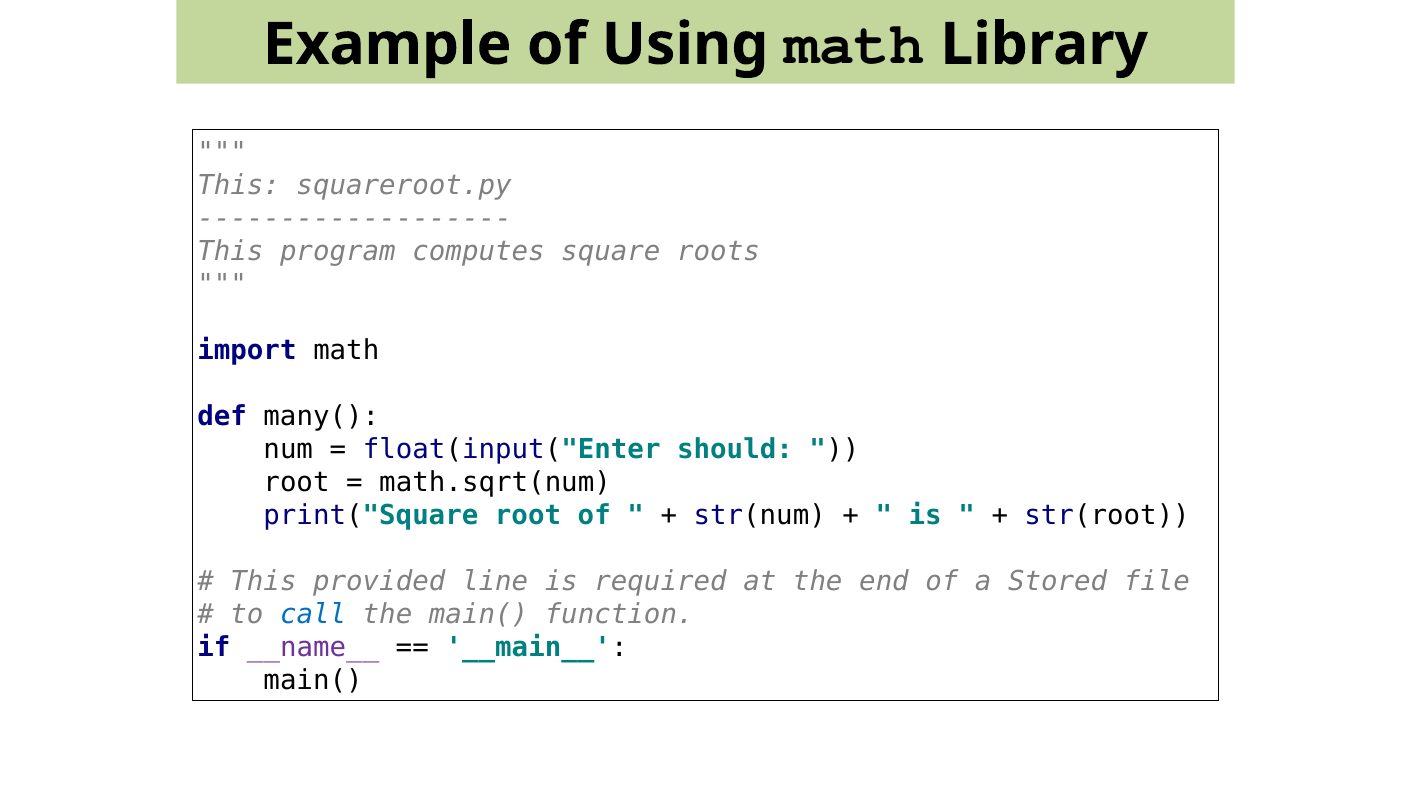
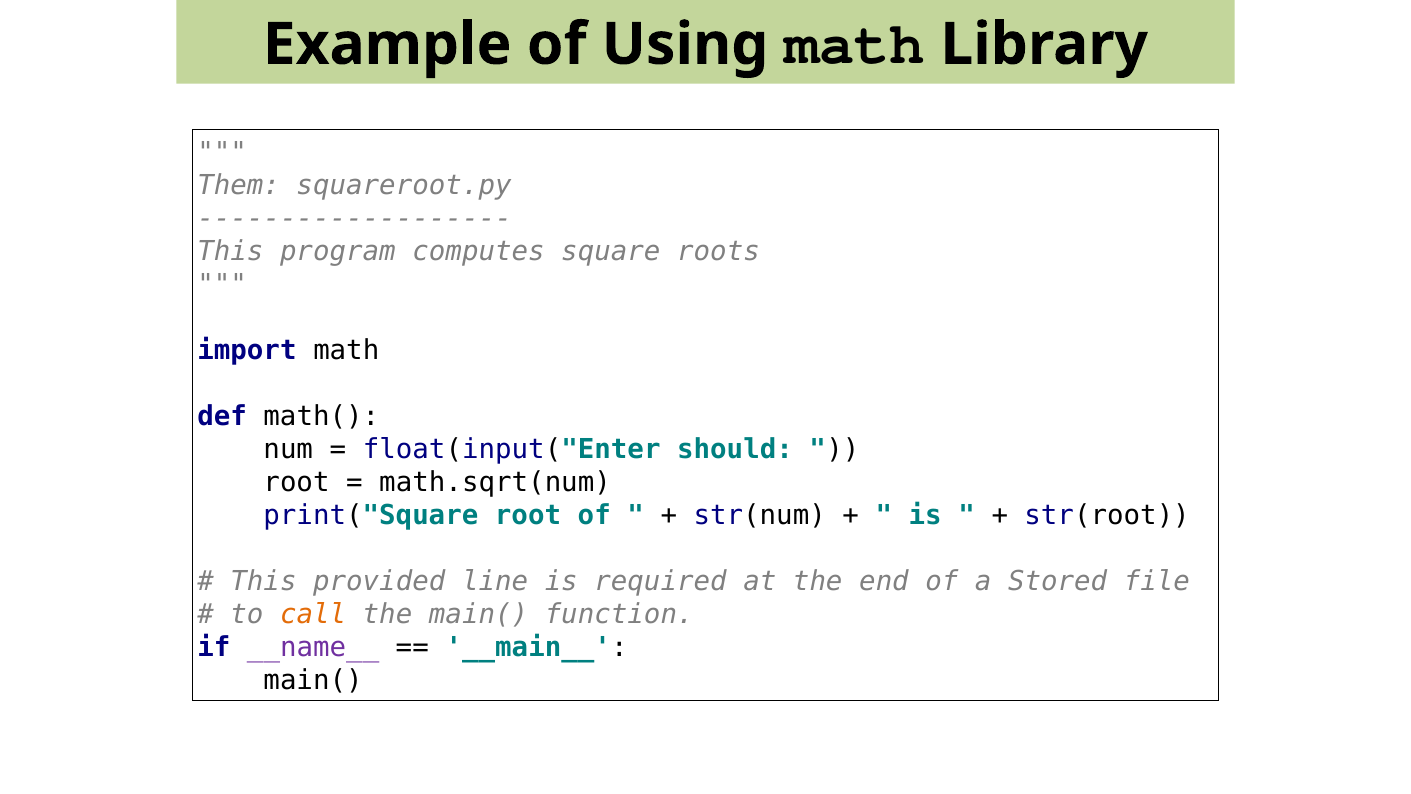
This at (239, 186): This -> Them
many(: many( -> math(
call colour: blue -> orange
